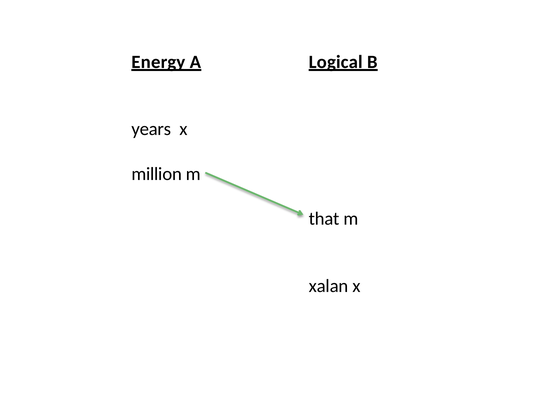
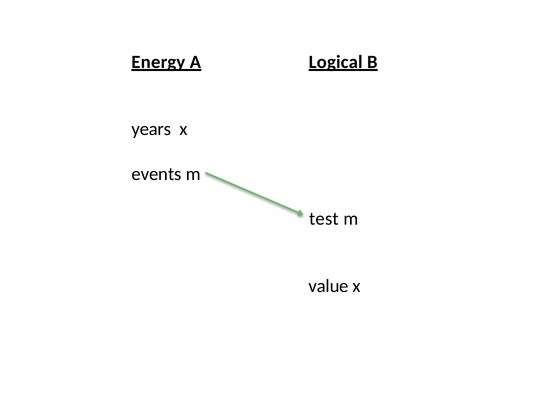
million: million -> events
that: that -> test
xalan: xalan -> value
